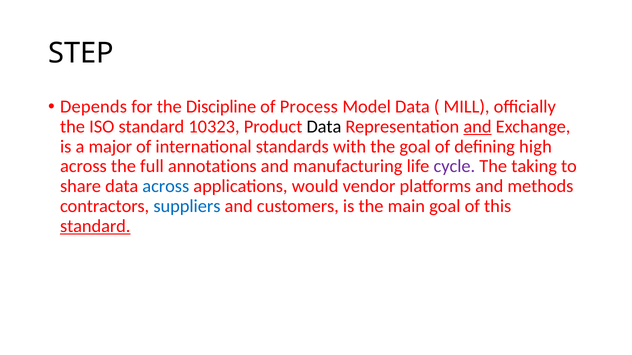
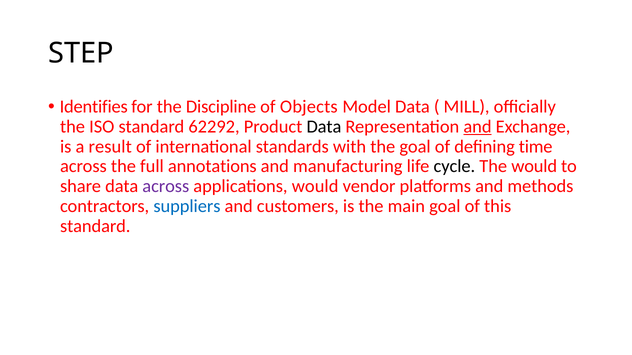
Depends: Depends -> Identifies
Process: Process -> Objects
10323: 10323 -> 62292
major: major -> result
high: high -> time
cycle colour: purple -> black
The taking: taking -> would
across at (166, 186) colour: blue -> purple
standard at (95, 226) underline: present -> none
